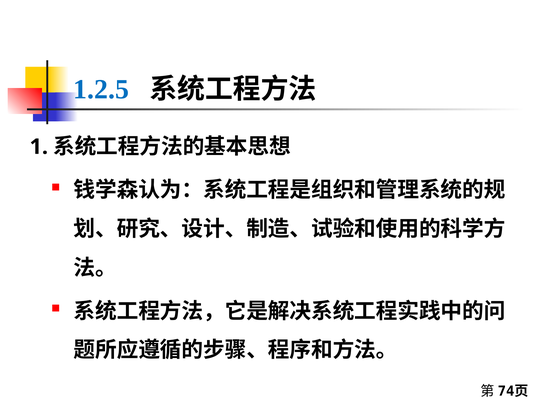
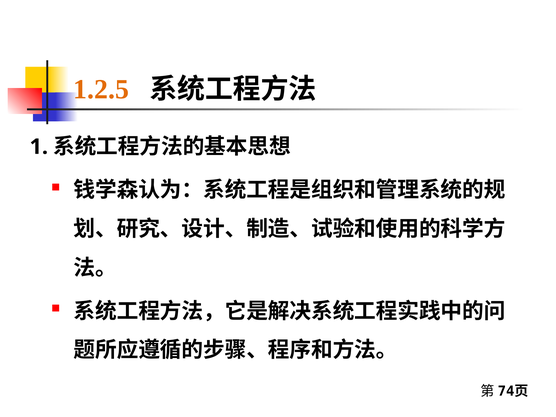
1.2.5 colour: blue -> orange
